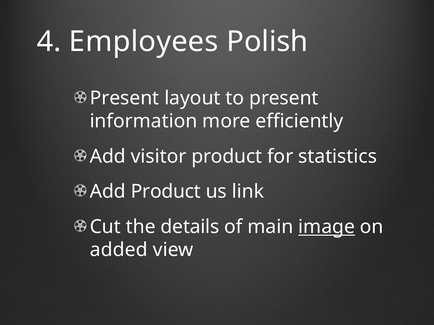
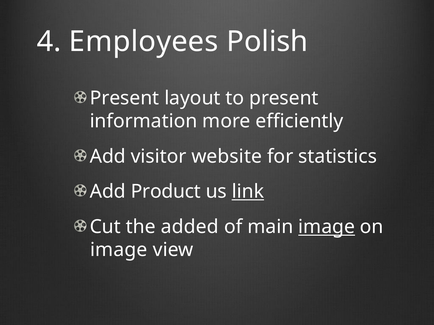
visitor product: product -> website
link underline: none -> present
details: details -> added
added at (119, 250): added -> image
